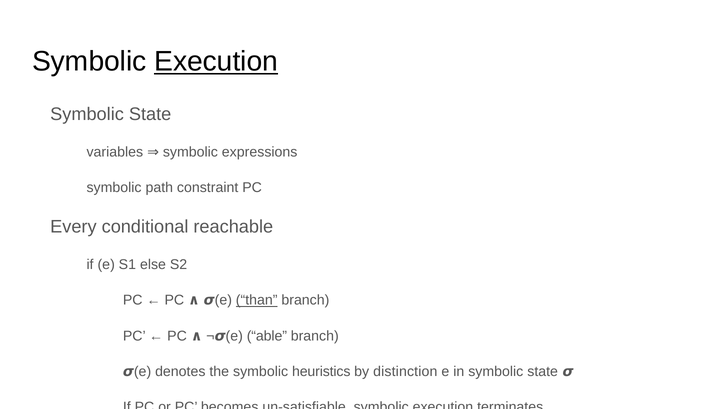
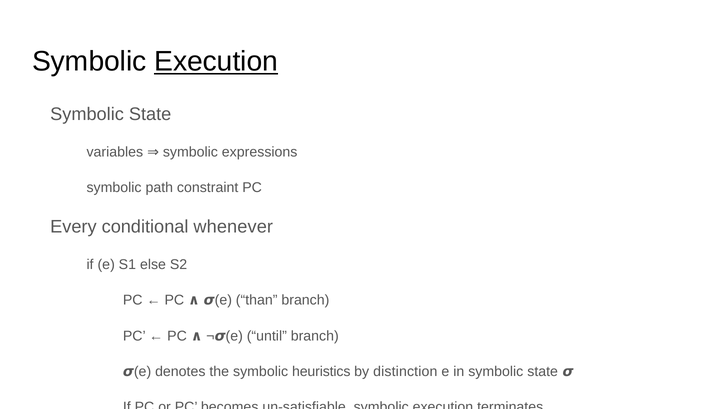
conditional reachable: reachable -> whenever
than underline: present -> none
able: able -> until
